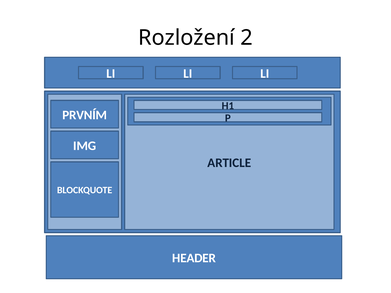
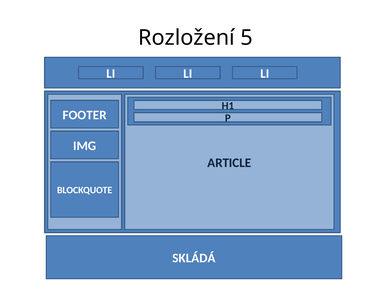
2: 2 -> 5
PRVNÍM: PRVNÍM -> FOOTER
HEADER: HEADER -> SKLÁDÁ
